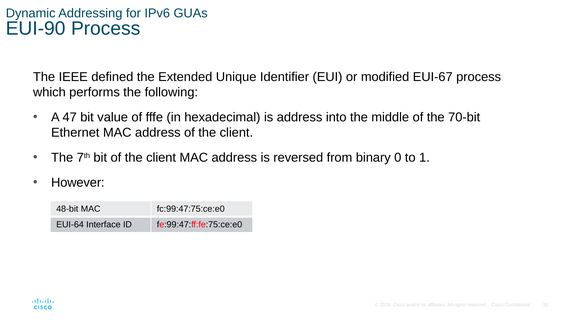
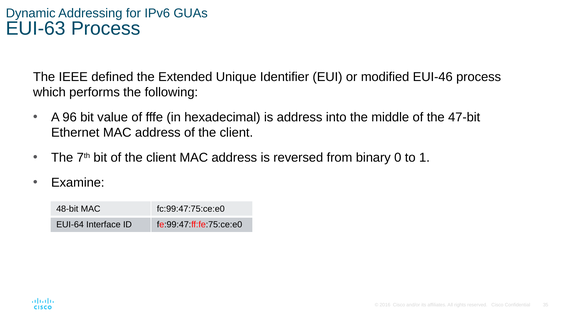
EUI-90: EUI-90 -> EUI-63
EUI-67: EUI-67 -> EUI-46
47: 47 -> 96
70-bit: 70-bit -> 47-bit
However: However -> Examine
